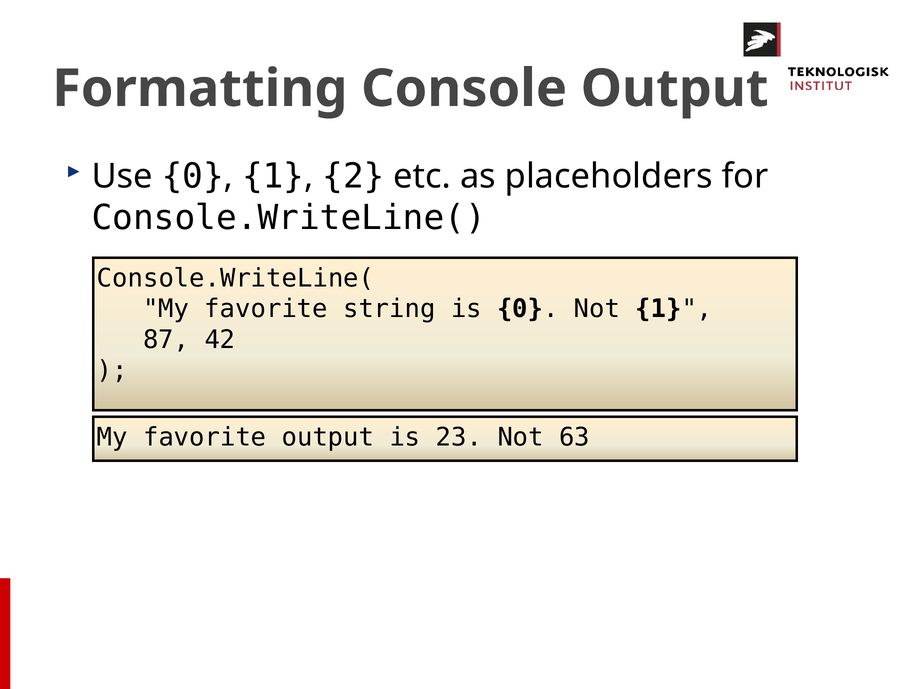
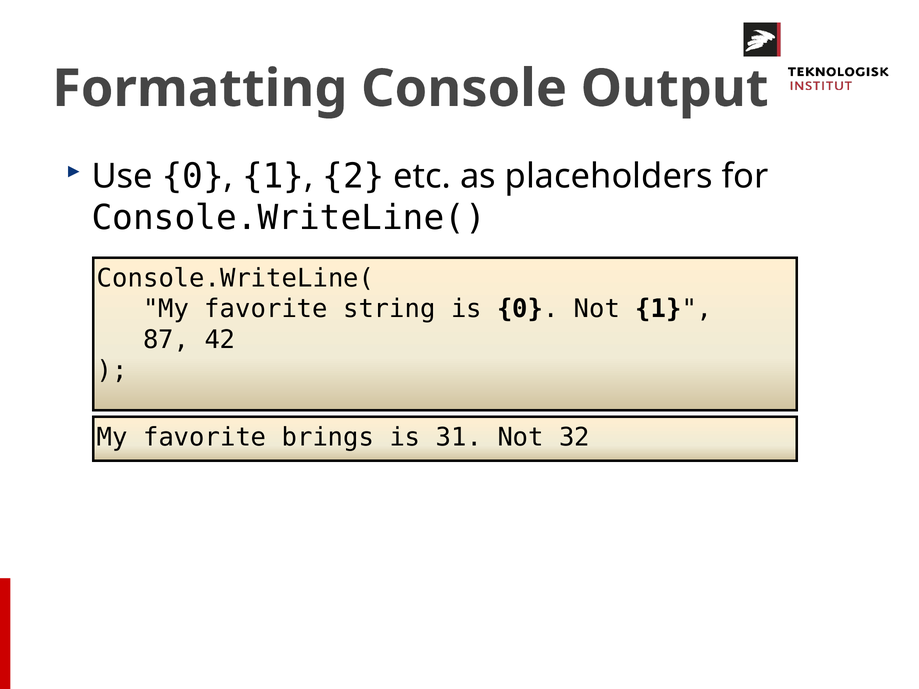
favorite output: output -> brings
23: 23 -> 31
63: 63 -> 32
